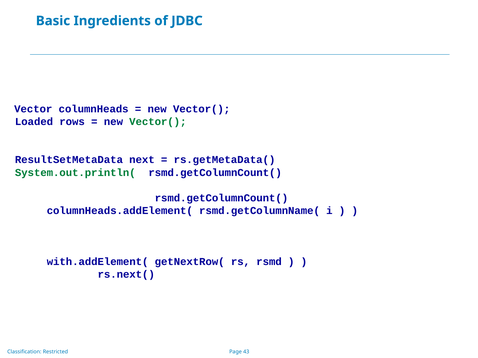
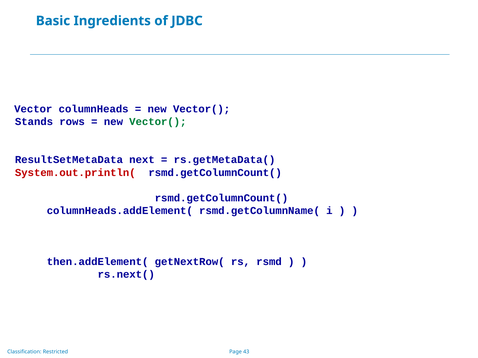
Loaded: Loaded -> Stands
System.out.println( colour: green -> red
with.addElement(: with.addElement( -> then.addElement(
